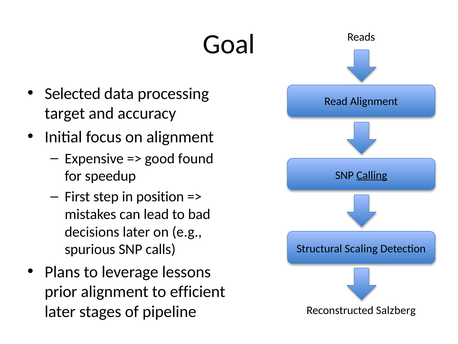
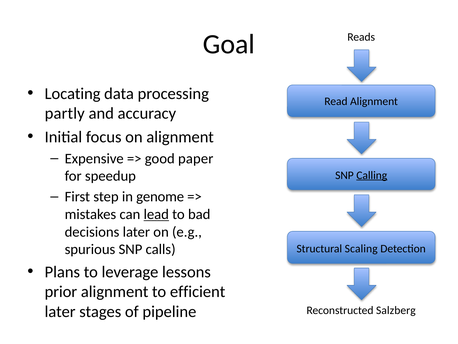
Selected: Selected -> Locating
target: target -> partly
found: found -> paper
position: position -> genome
lead underline: none -> present
